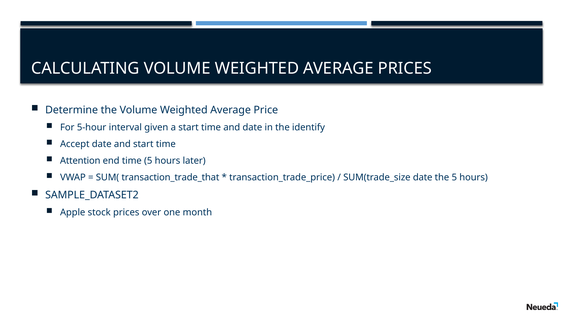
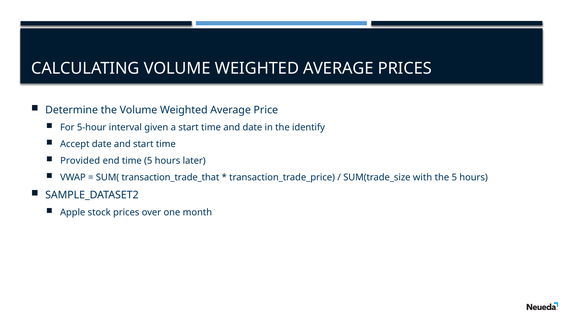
Attention: Attention -> Provided
SUM(trade_size date: date -> with
